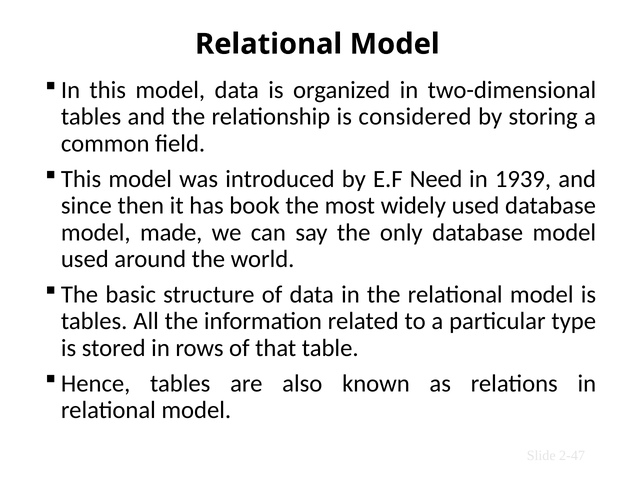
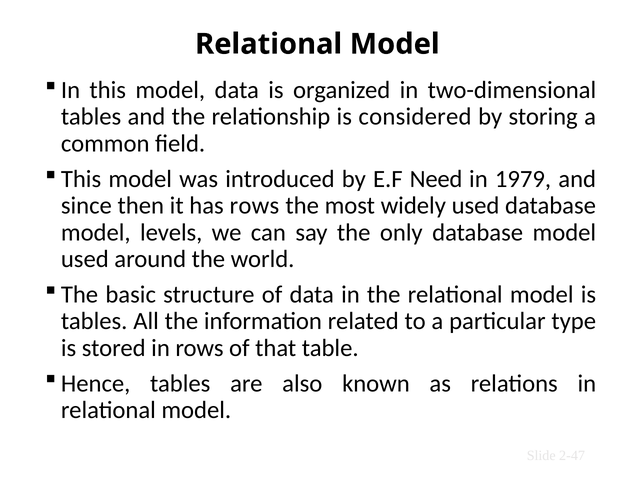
1939: 1939 -> 1979
has book: book -> rows
made: made -> levels
